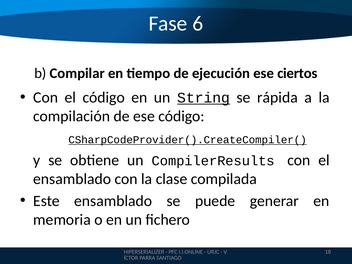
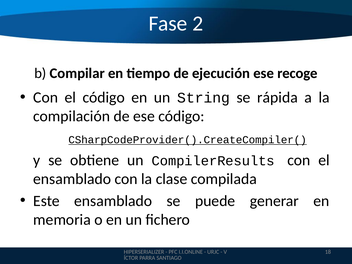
6: 6 -> 2
ciertos: ciertos -> recoge
String underline: present -> none
